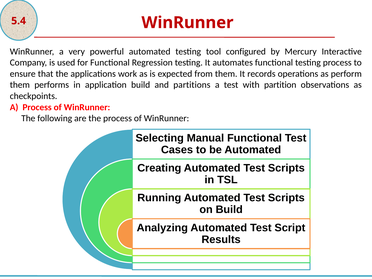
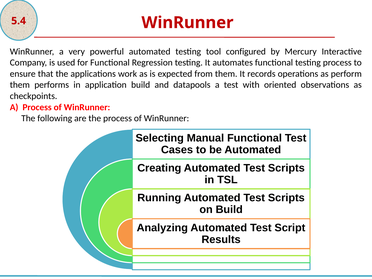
partitions: partitions -> datapools
partition: partition -> oriented
